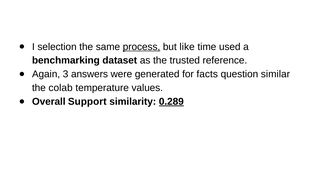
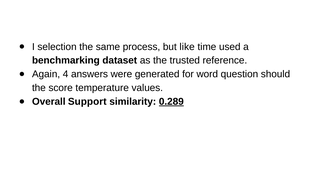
process underline: present -> none
3: 3 -> 4
facts: facts -> word
similar: similar -> should
colab: colab -> score
